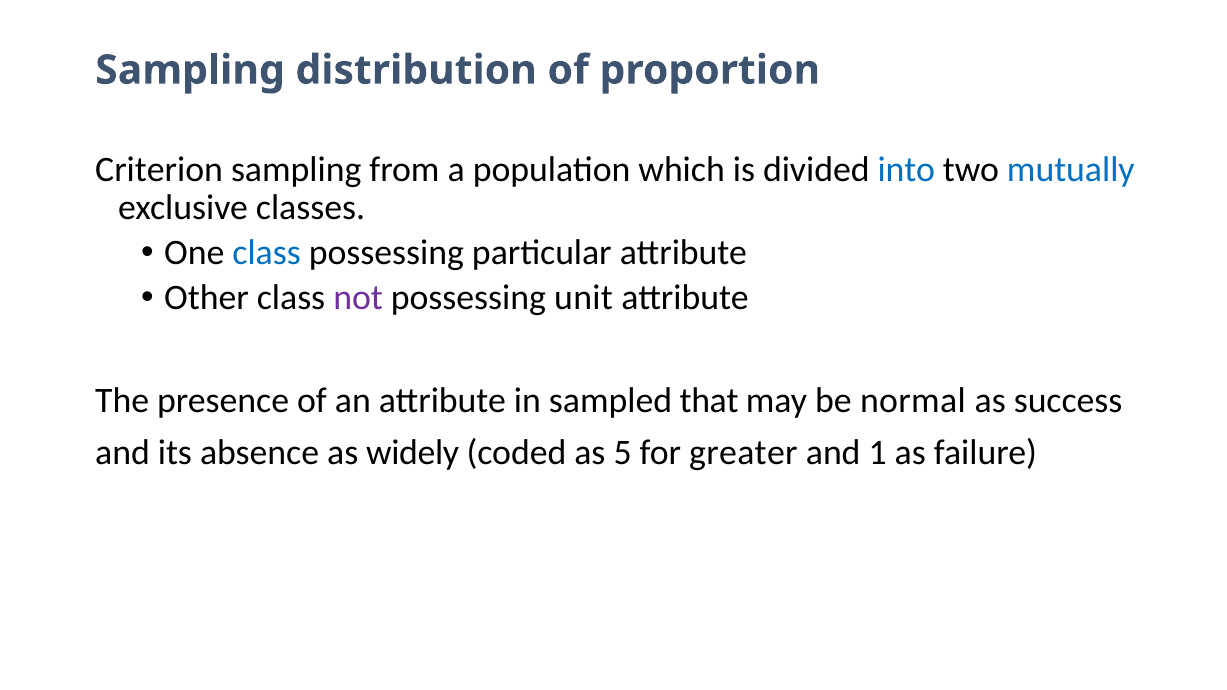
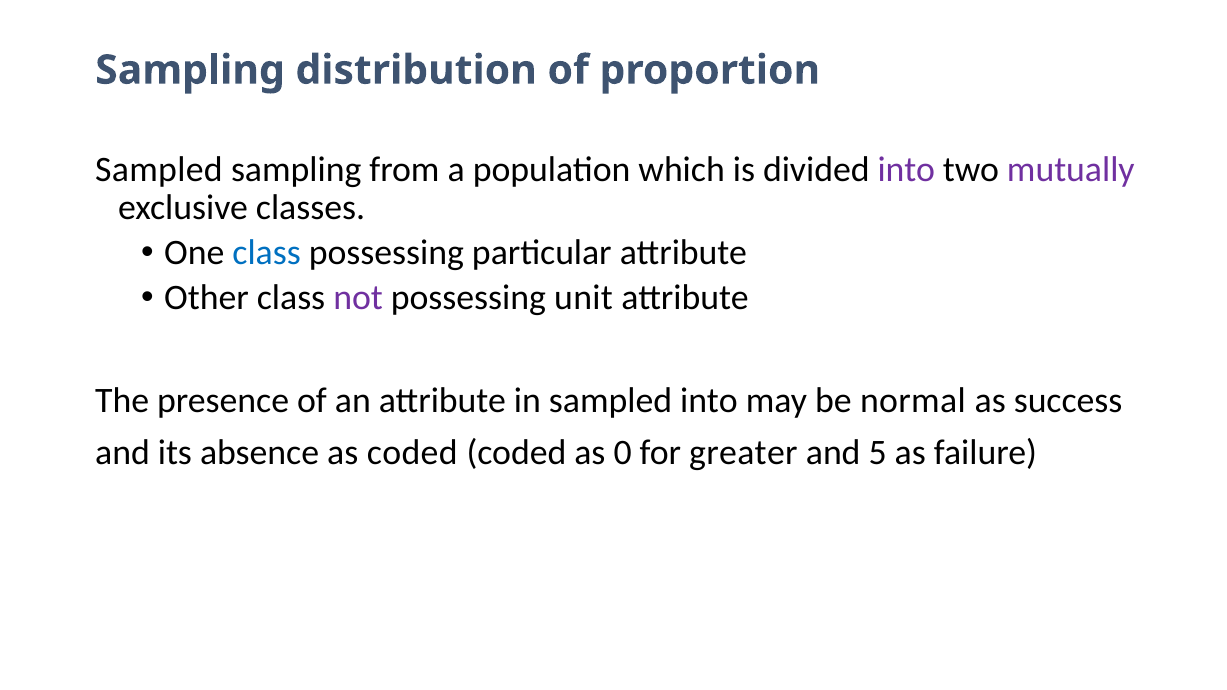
Criterion at (159, 169): Criterion -> Sampled
into at (906, 169) colour: blue -> purple
mutually colour: blue -> purple
sampled that: that -> into
as widely: widely -> coded
5: 5 -> 0
1: 1 -> 5
